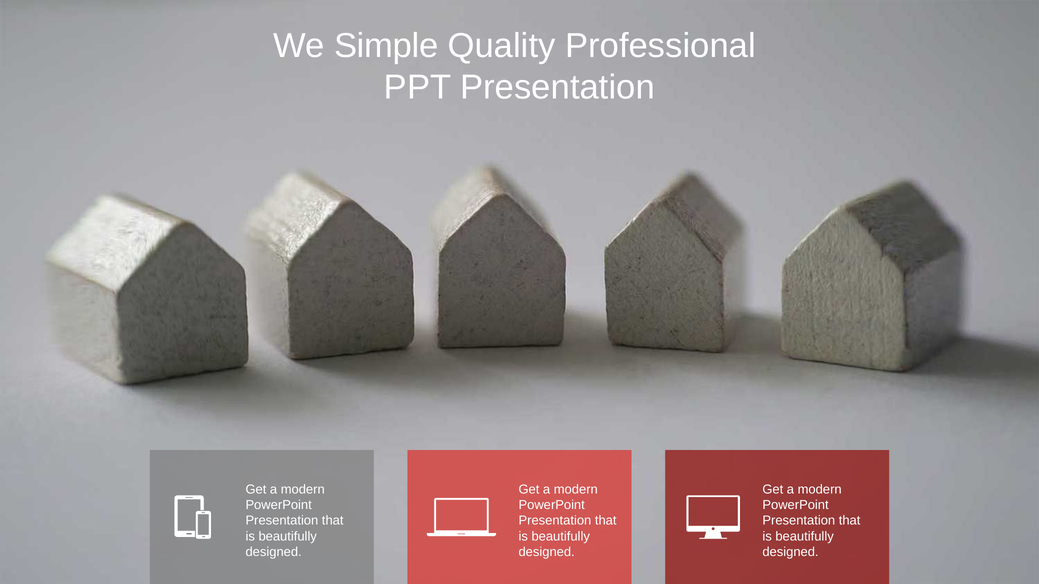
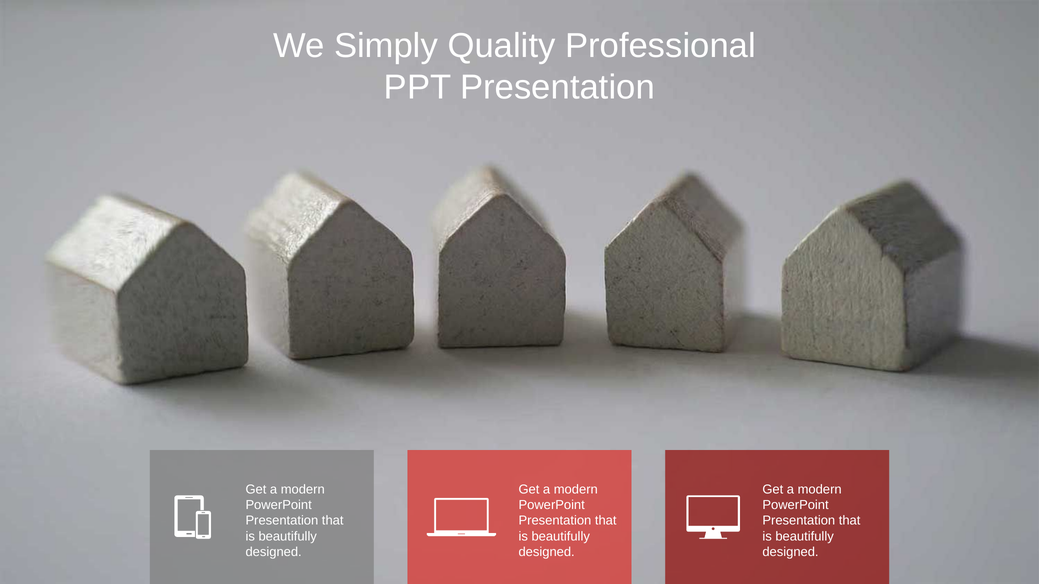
Simple: Simple -> Simply
